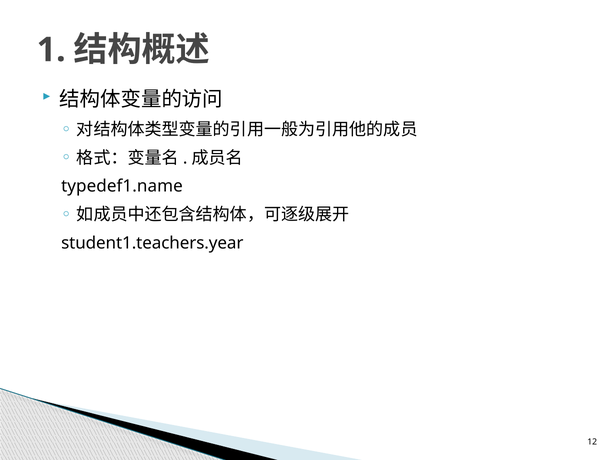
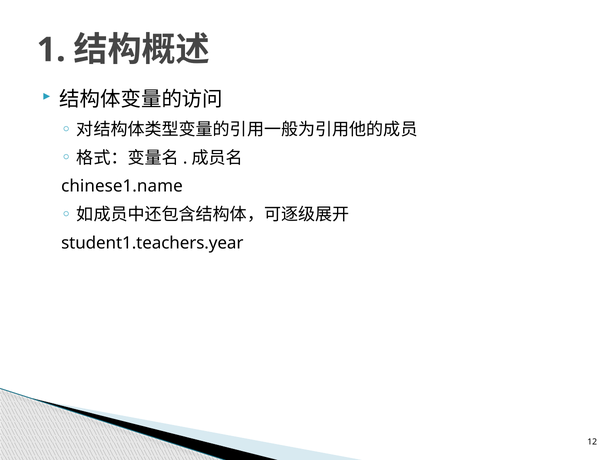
typedef1.name: typedef1.name -> chinese1.name
